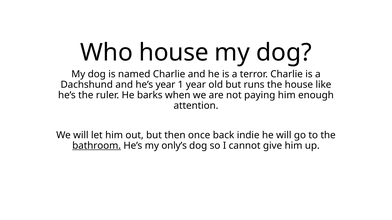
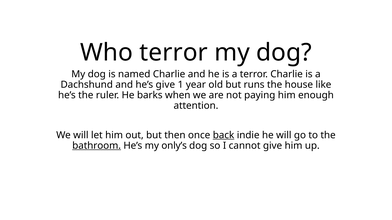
Who house: house -> terror
he’s year: year -> give
back underline: none -> present
